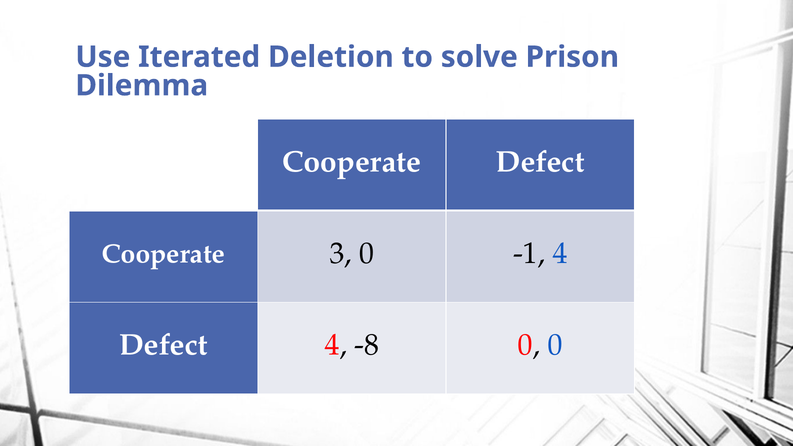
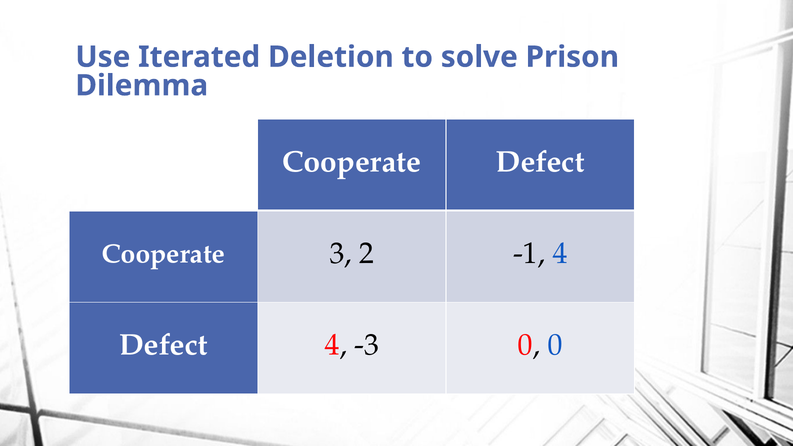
3 0: 0 -> 2
-8: -8 -> -3
